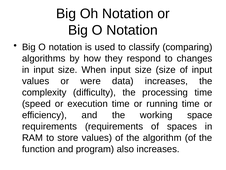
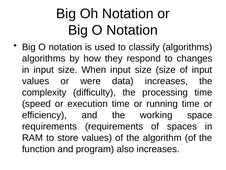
classify comparing: comparing -> algorithms
